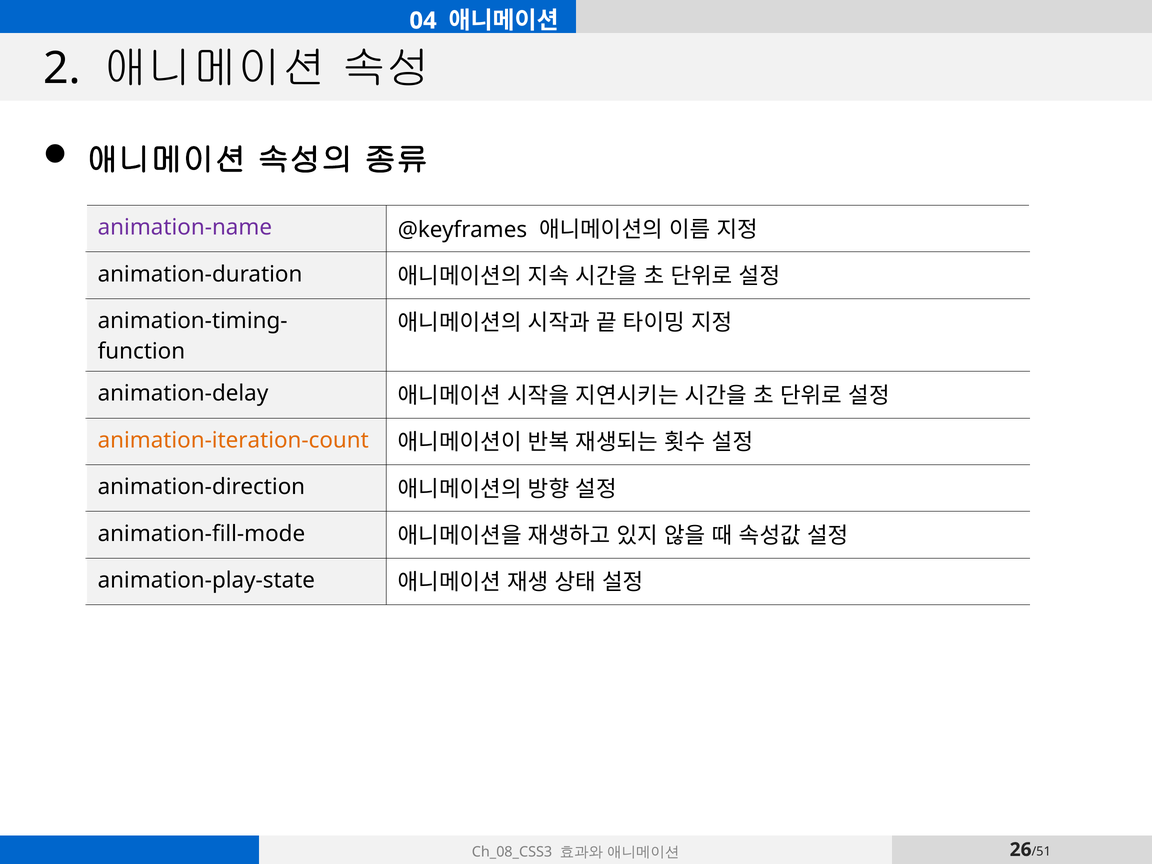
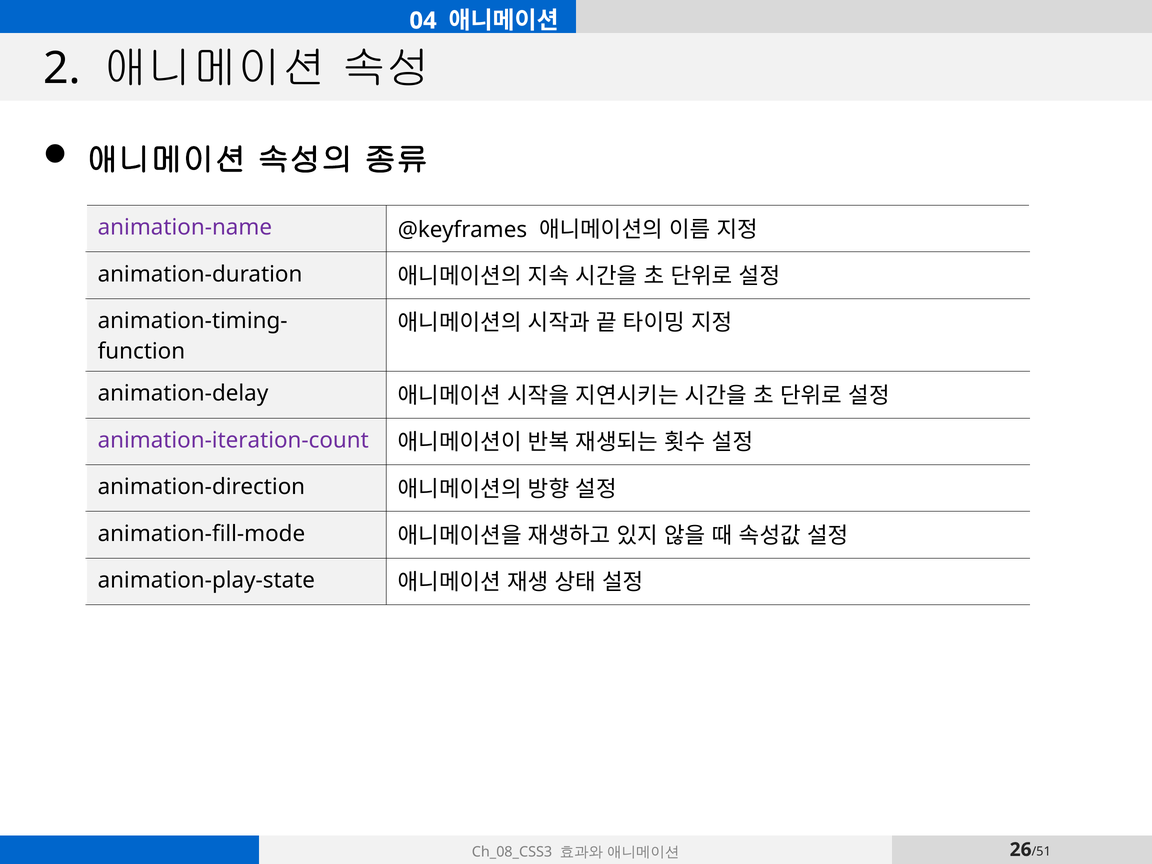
animation-iteration-count colour: orange -> purple
